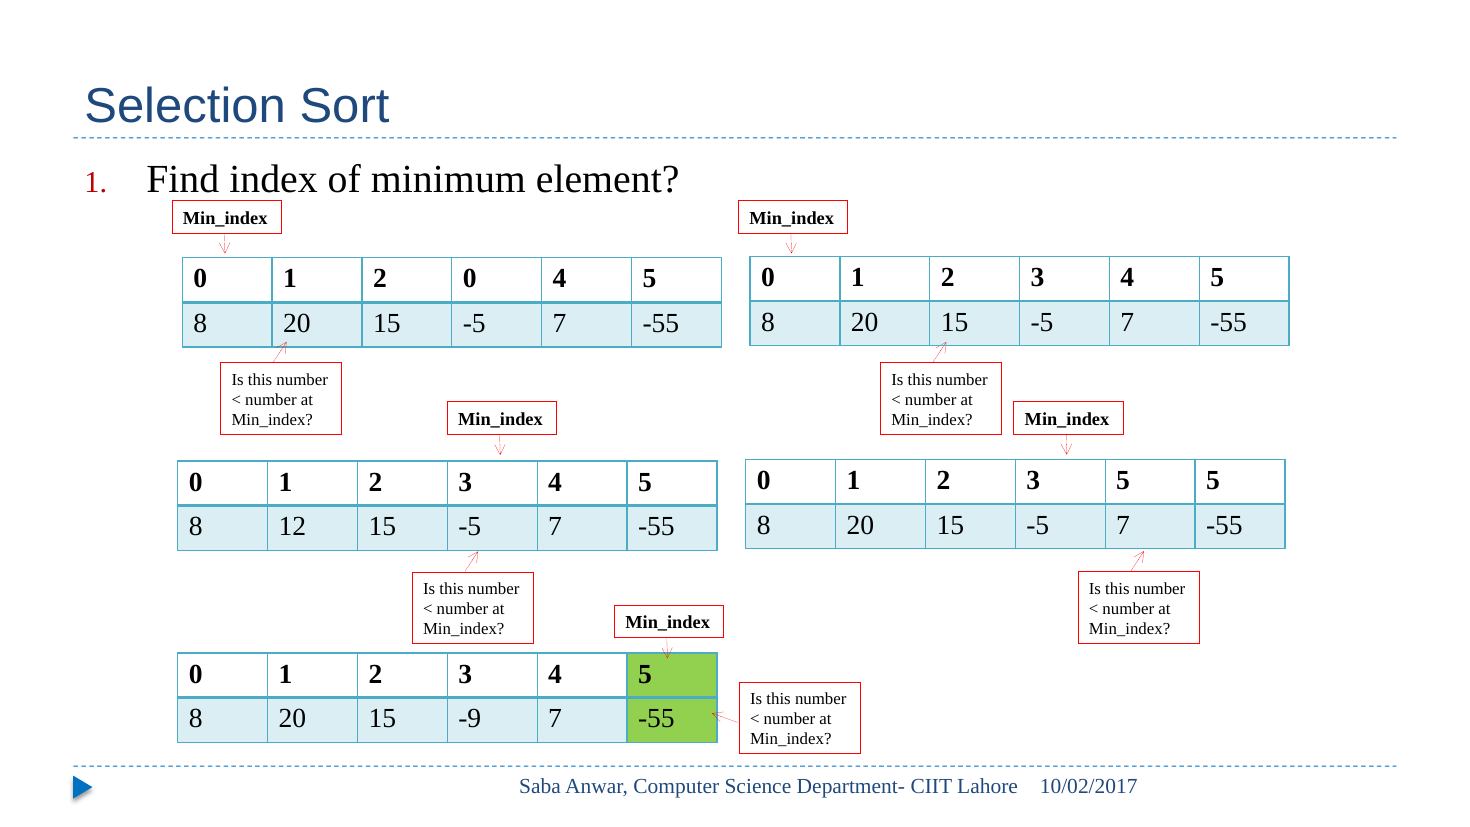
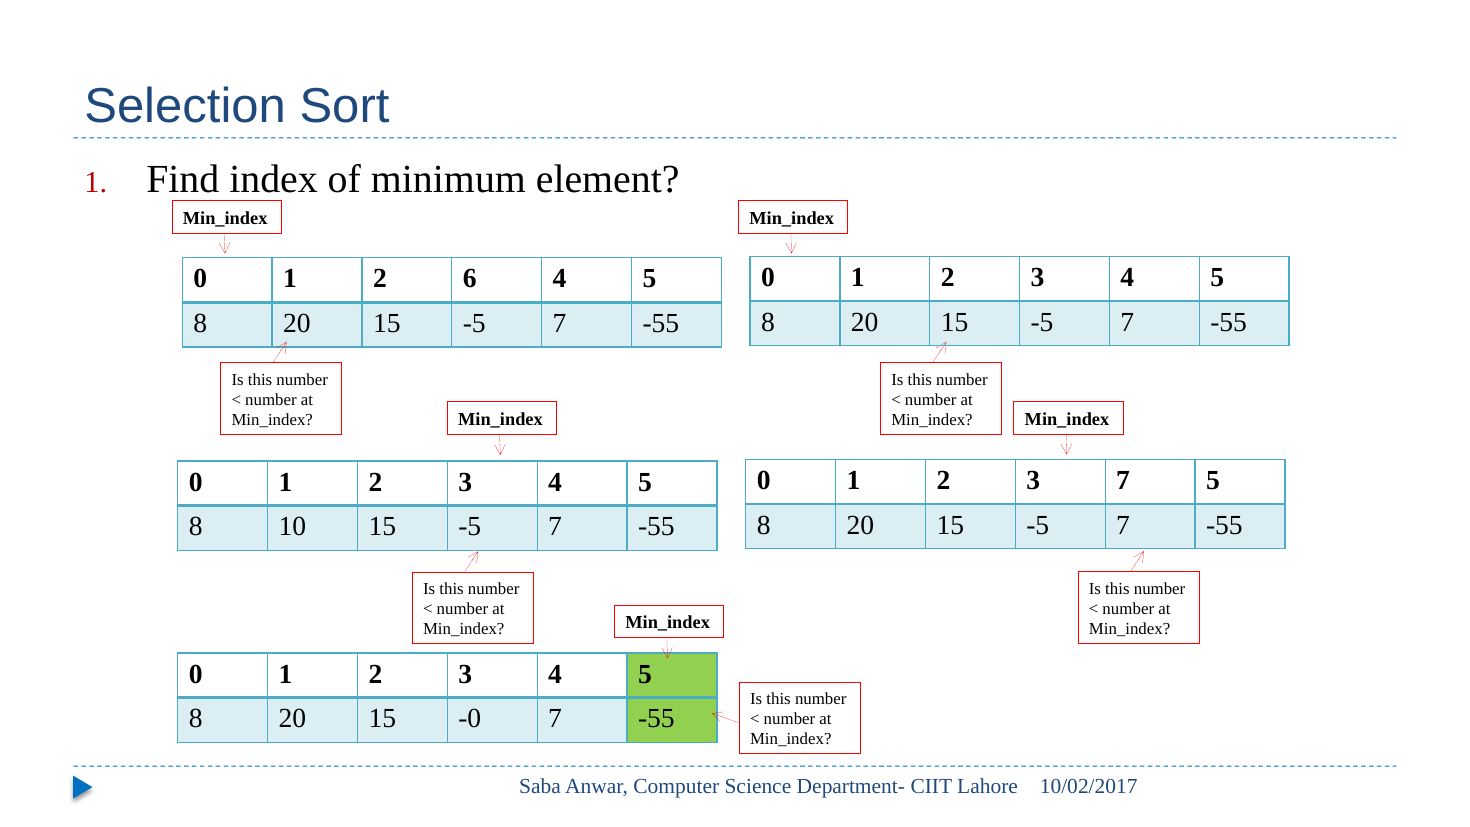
2 0: 0 -> 6
3 5: 5 -> 7
12: 12 -> 10
-9: -9 -> -0
